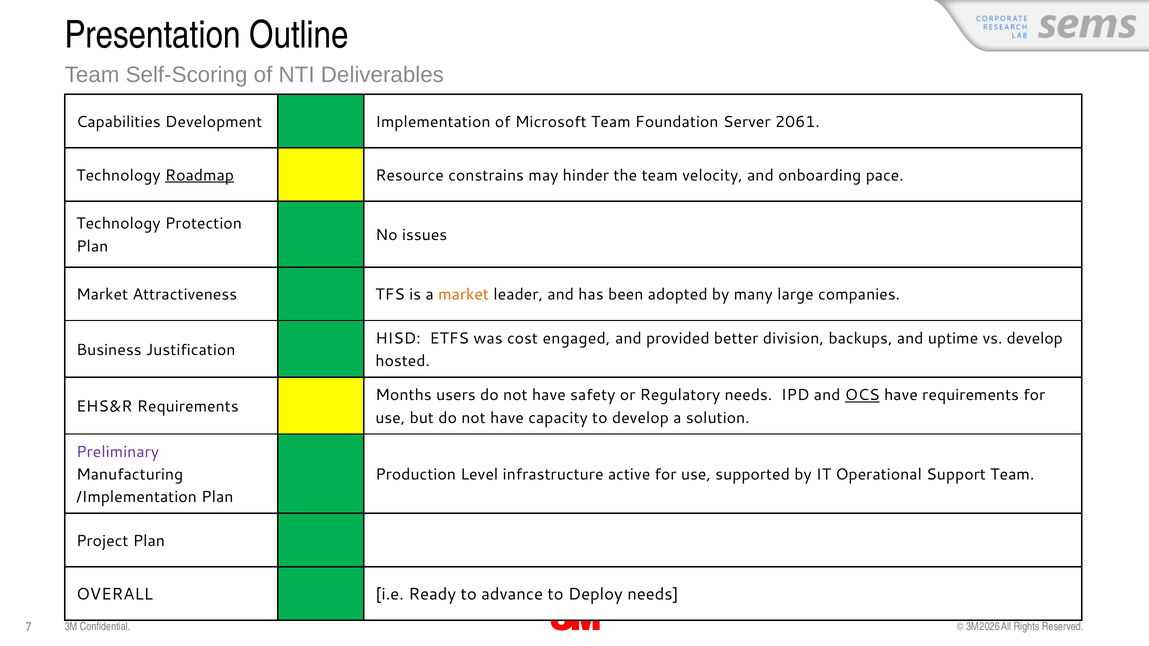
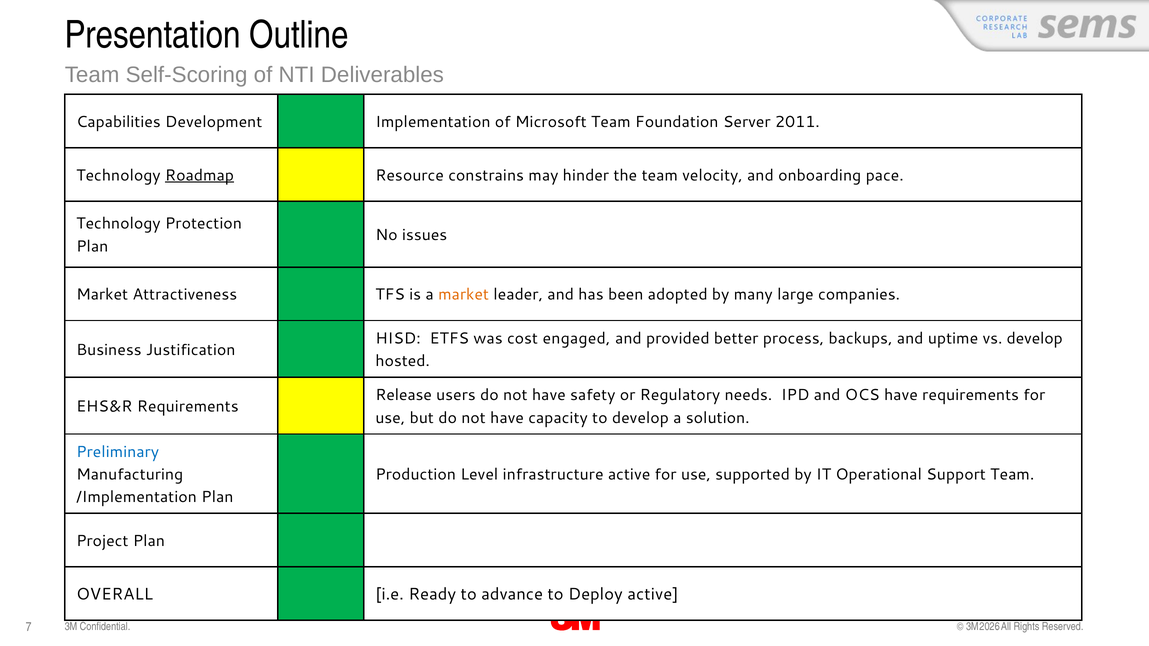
2061: 2061 -> 2011
division: division -> process
Months: Months -> Release
OCS underline: present -> none
Preliminary colour: purple -> blue
Deploy needs: needs -> active
